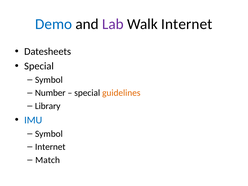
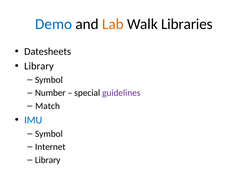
Lab colour: purple -> orange
Walk Internet: Internet -> Libraries
Special at (39, 66): Special -> Library
guidelines colour: orange -> purple
Library: Library -> Match
Match at (48, 160): Match -> Library
